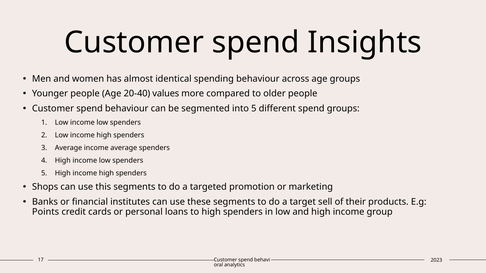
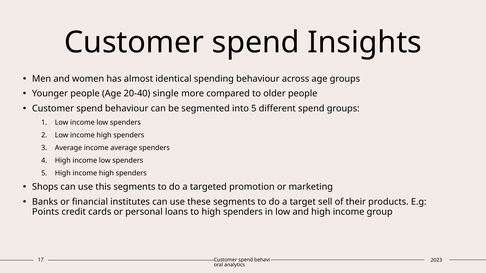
values: values -> single
